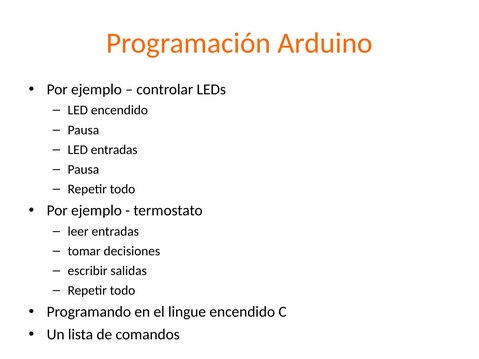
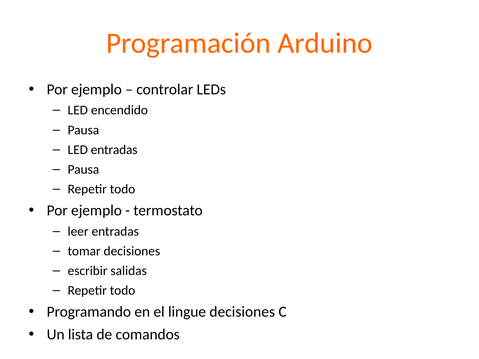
lingue encendido: encendido -> decisiones
